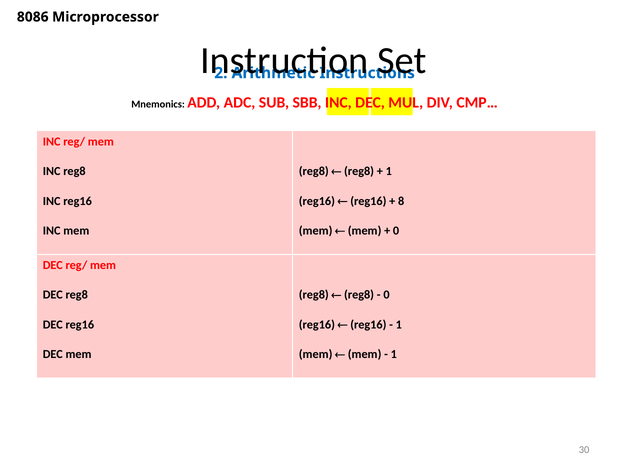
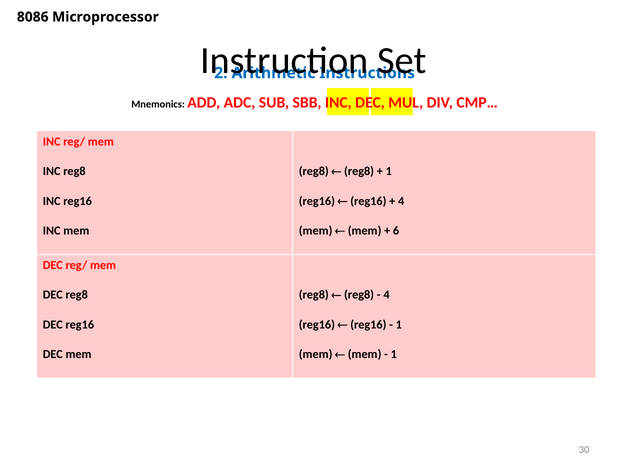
8 at (401, 201): 8 -> 4
0 at (396, 230): 0 -> 6
0 at (386, 294): 0 -> 4
